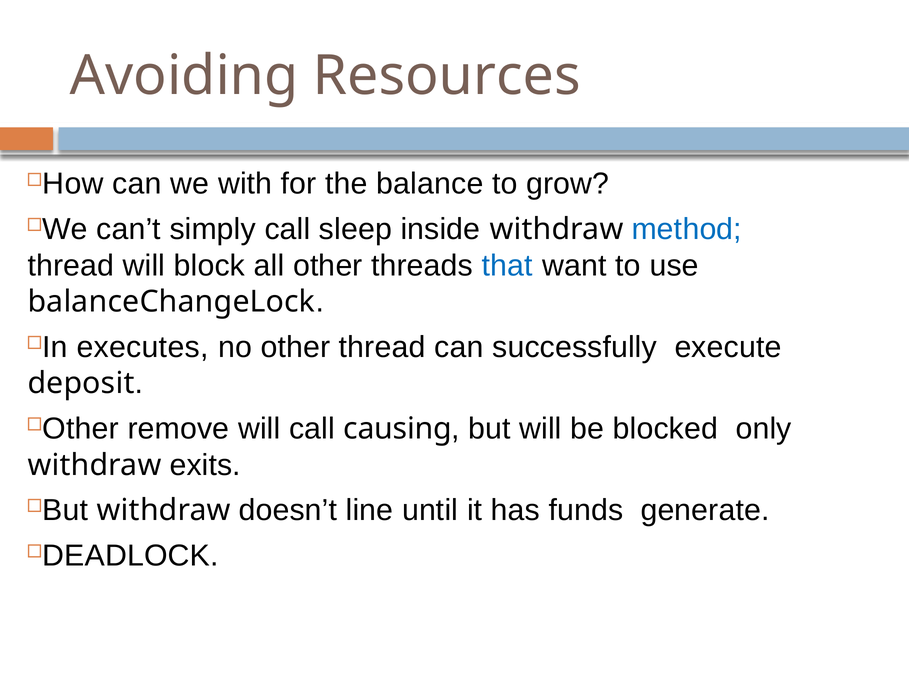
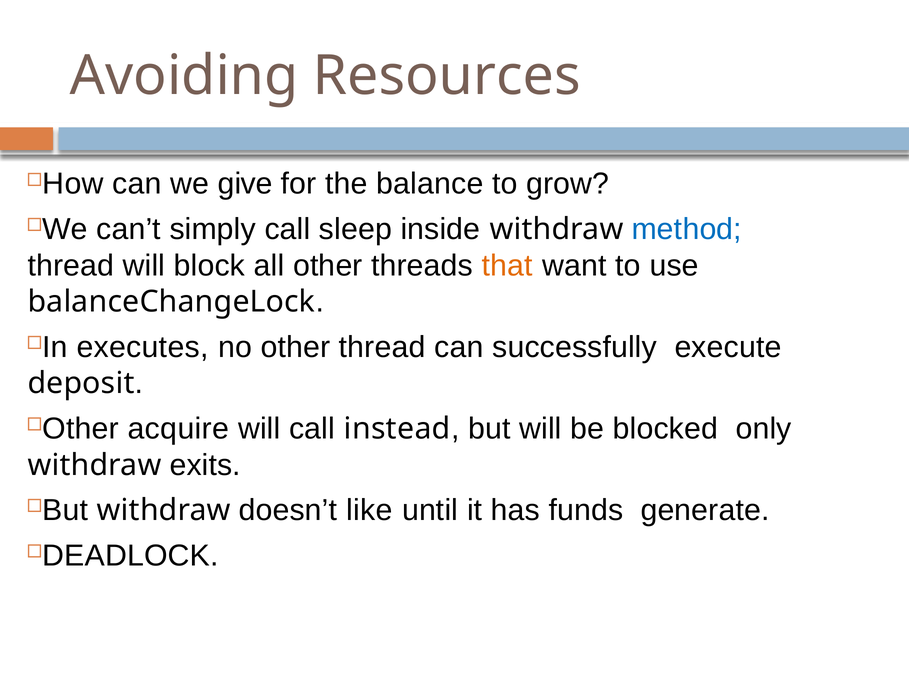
with: with -> give
that colour: blue -> orange
remove: remove -> acquire
causing: causing -> instead
line: line -> like
